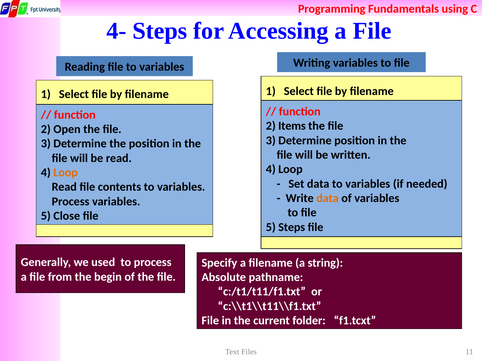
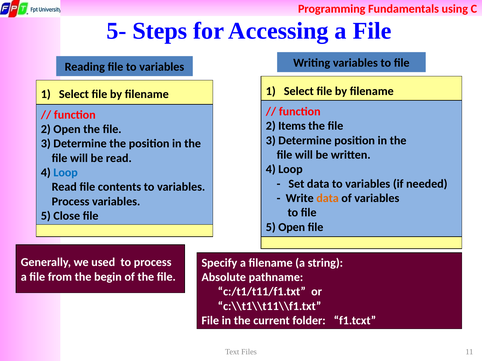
4-: 4- -> 5-
Loop at (66, 173) colour: orange -> blue
5 Steps: Steps -> Open
